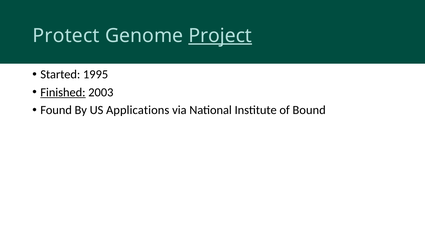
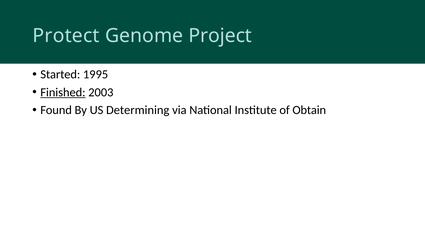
Project underline: present -> none
Applications: Applications -> Determining
Bound: Bound -> Obtain
